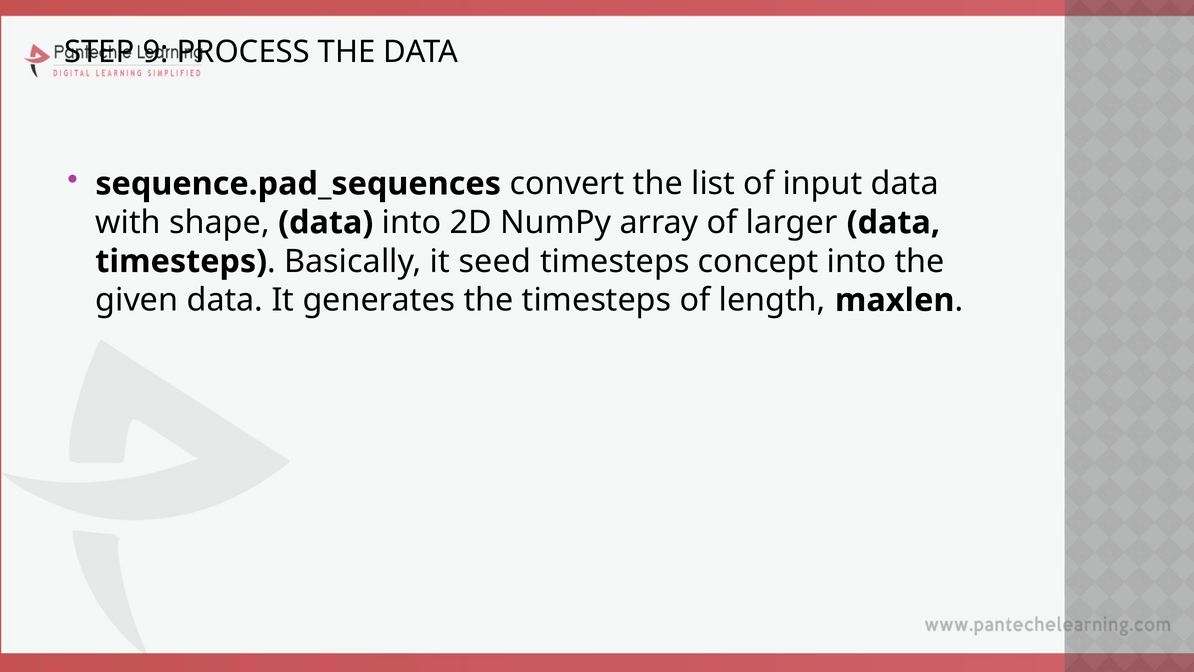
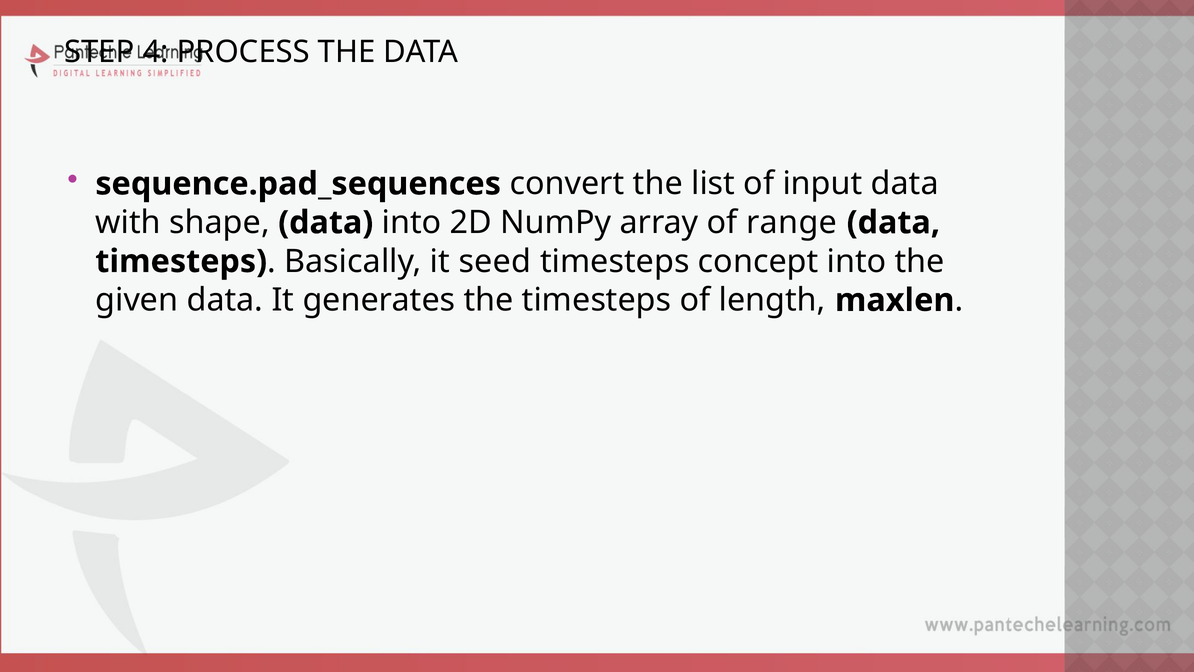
9: 9 -> 4
larger: larger -> range
